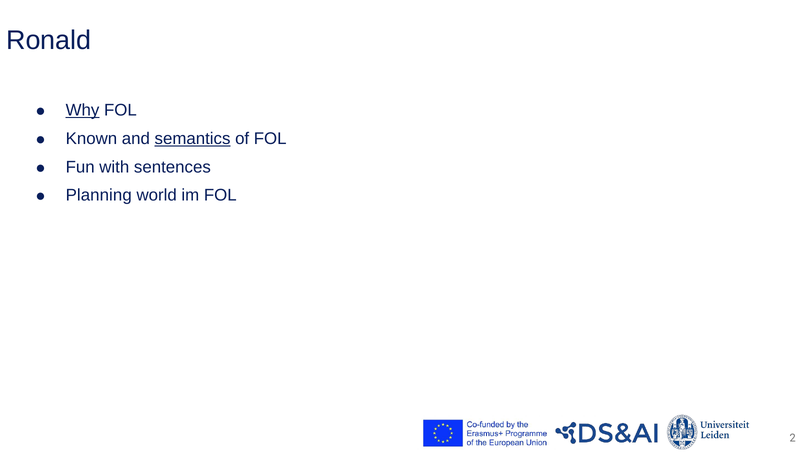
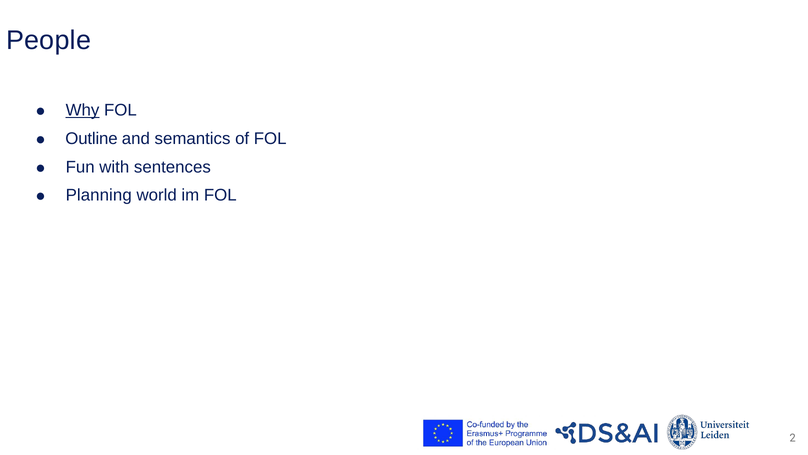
Ronald: Ronald -> People
Known: Known -> Outline
semantics underline: present -> none
